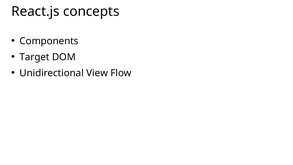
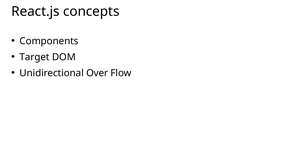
View: View -> Over
